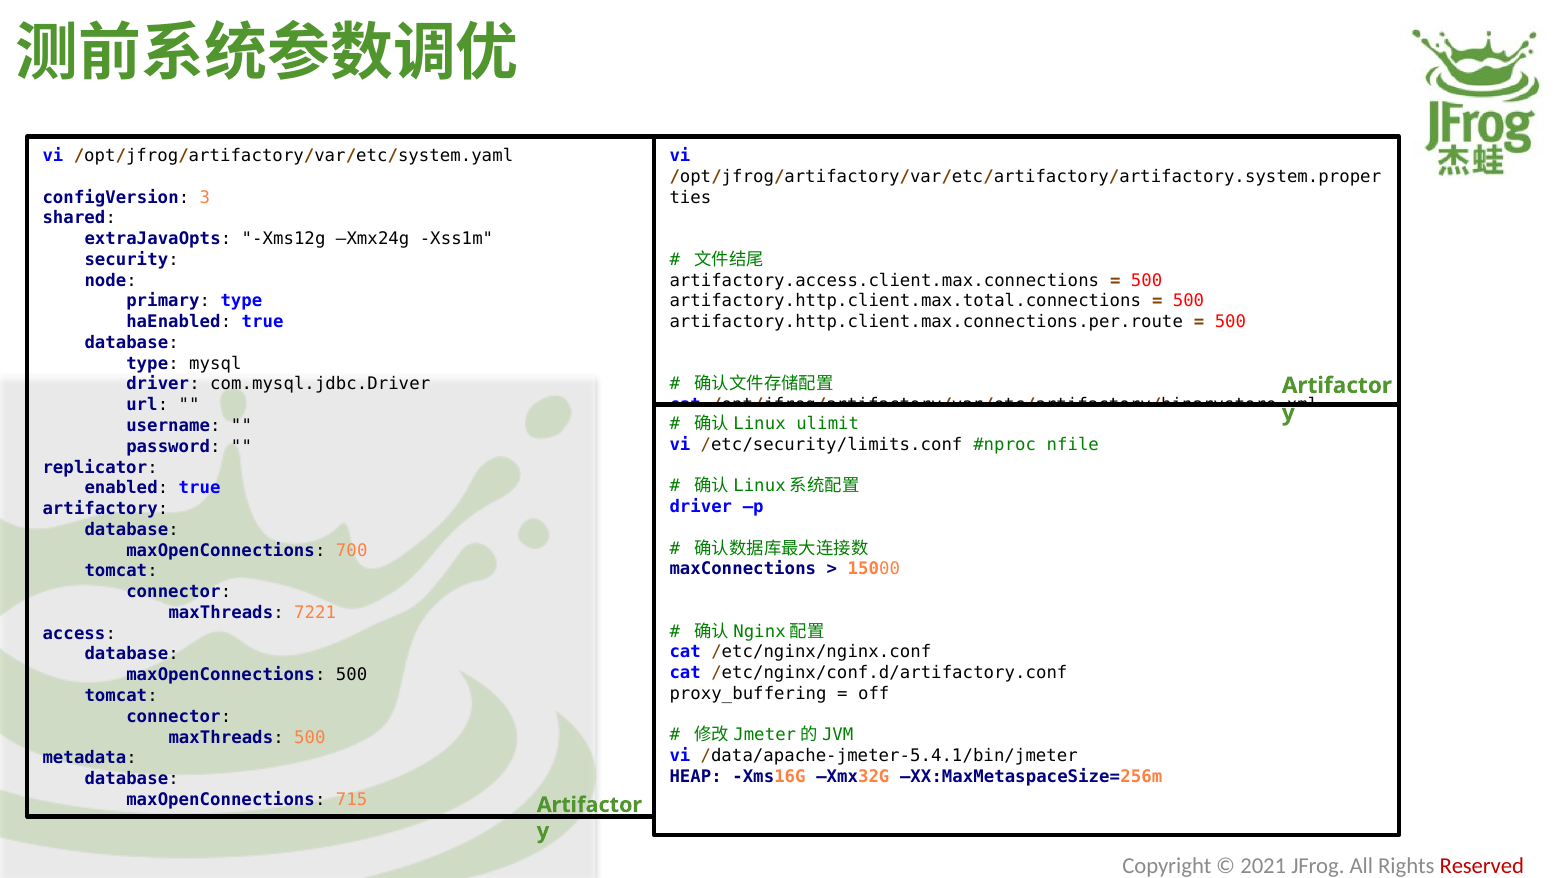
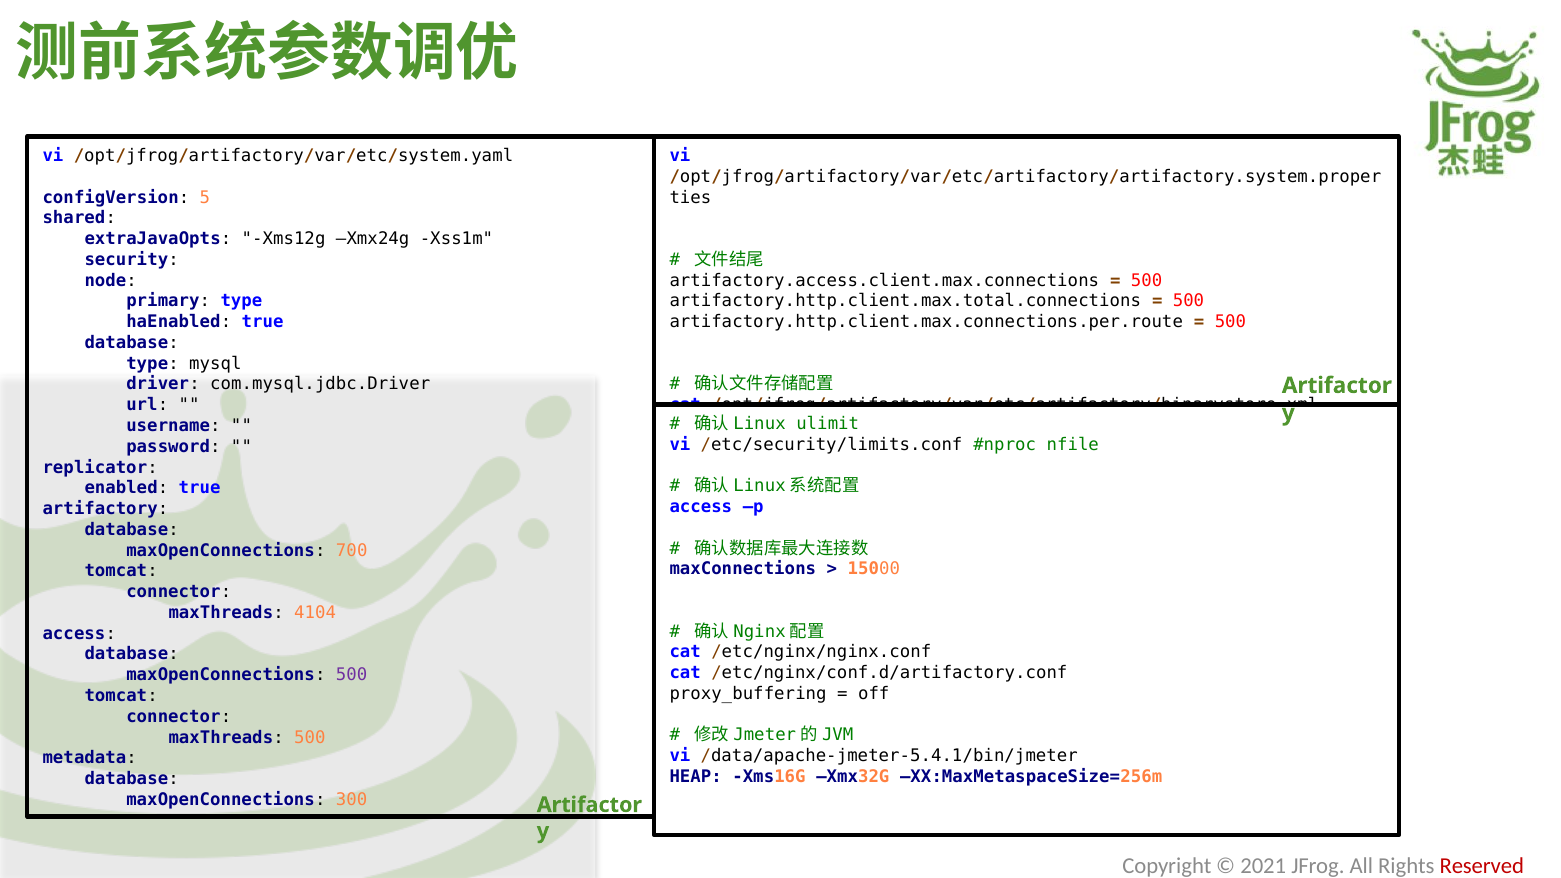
3: 3 -> 5
driver at (701, 507): driver -> access
7221: 7221 -> 4104
500 at (352, 675) colour: black -> purple
715: 715 -> 300
